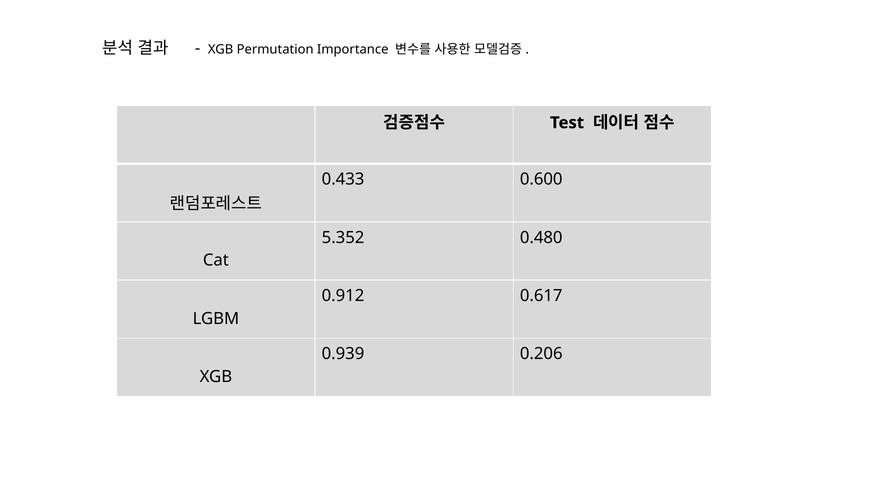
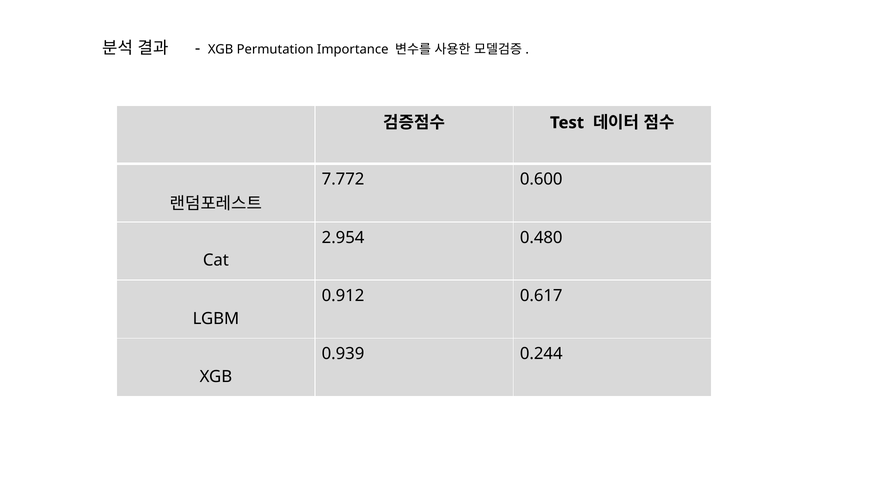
0.433: 0.433 -> 7.772
5.352: 5.352 -> 2.954
0.206: 0.206 -> 0.244
